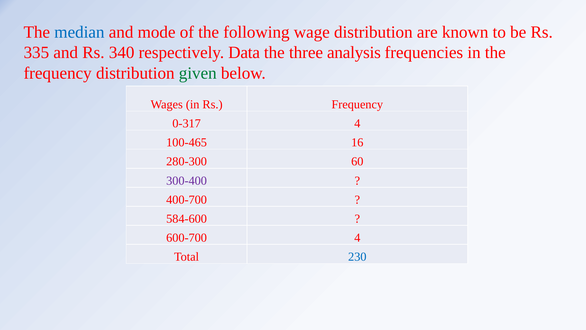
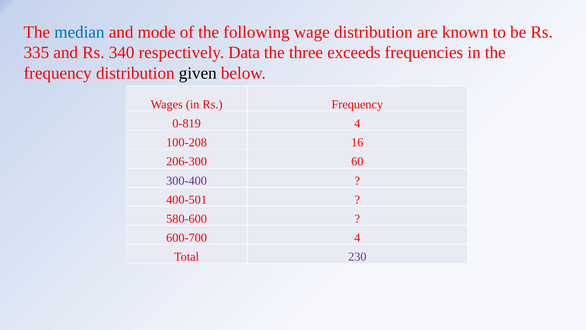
analysis: analysis -> exceeds
given colour: green -> black
0-317: 0-317 -> 0-819
100-465: 100-465 -> 100-208
280-300: 280-300 -> 206-300
400-700: 400-700 -> 400-501
584-600: 584-600 -> 580-600
230 colour: blue -> purple
